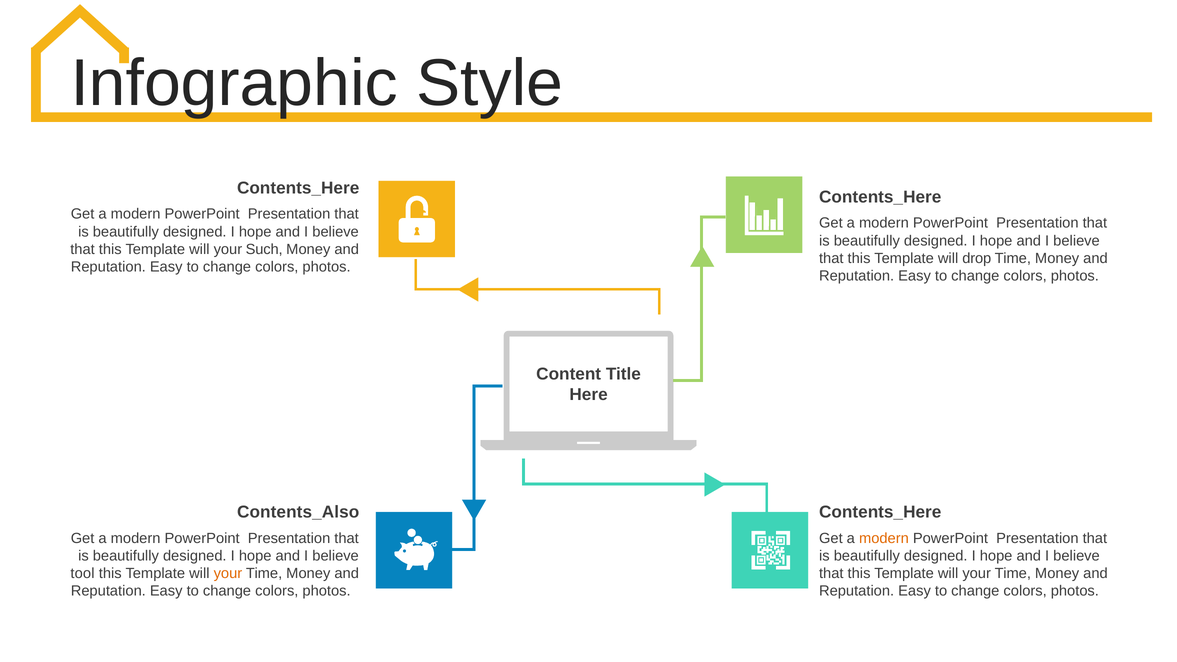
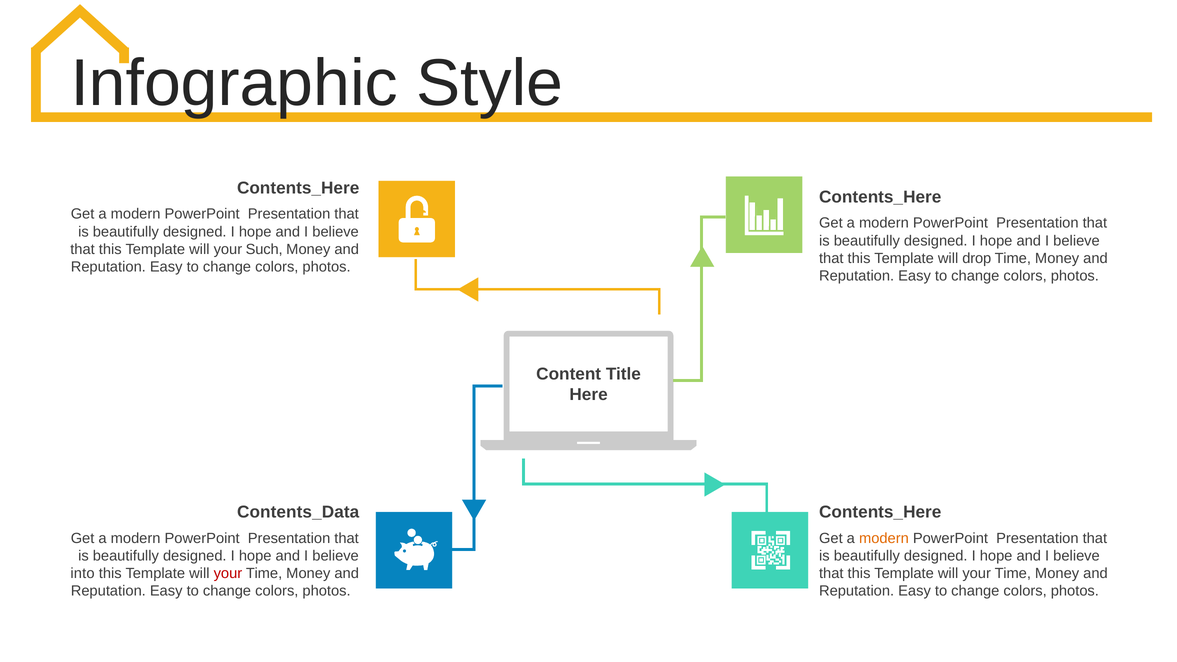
Contents_Also: Contents_Also -> Contents_Data
tool: tool -> into
your at (228, 574) colour: orange -> red
